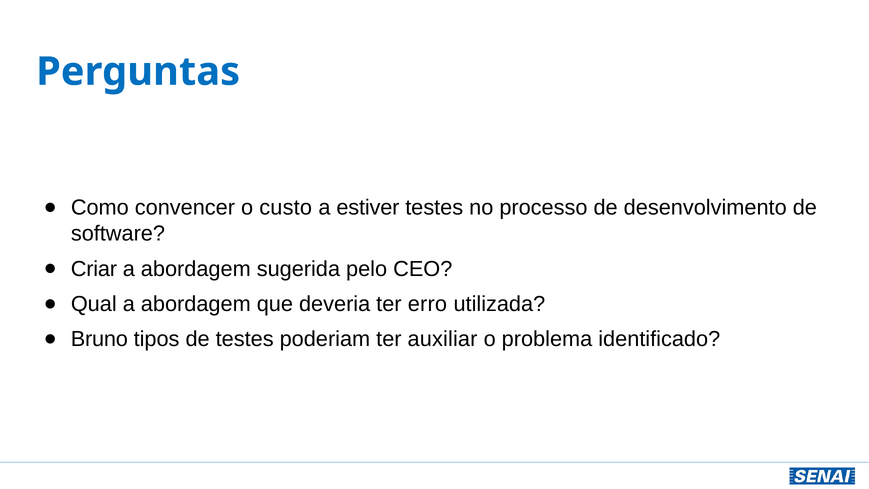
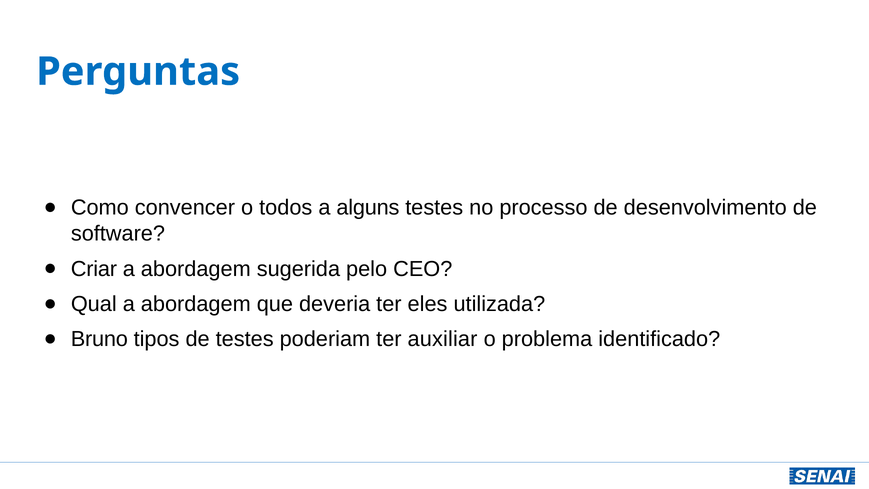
custo: custo -> todos
estiver: estiver -> alguns
erro: erro -> eles
